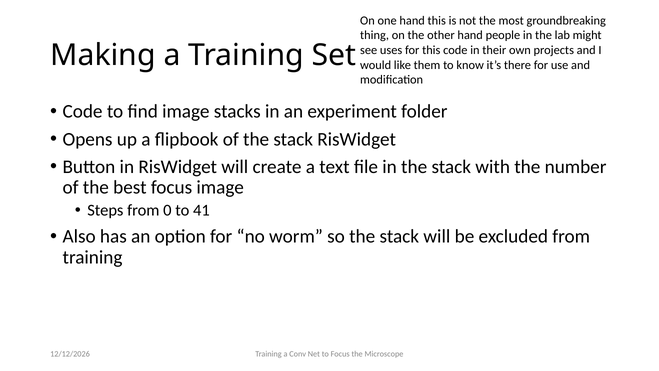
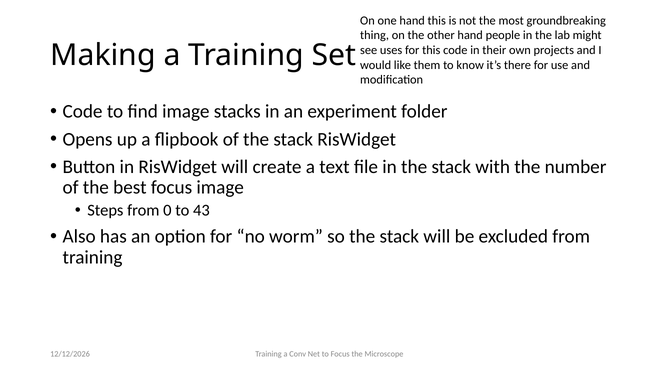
41: 41 -> 43
